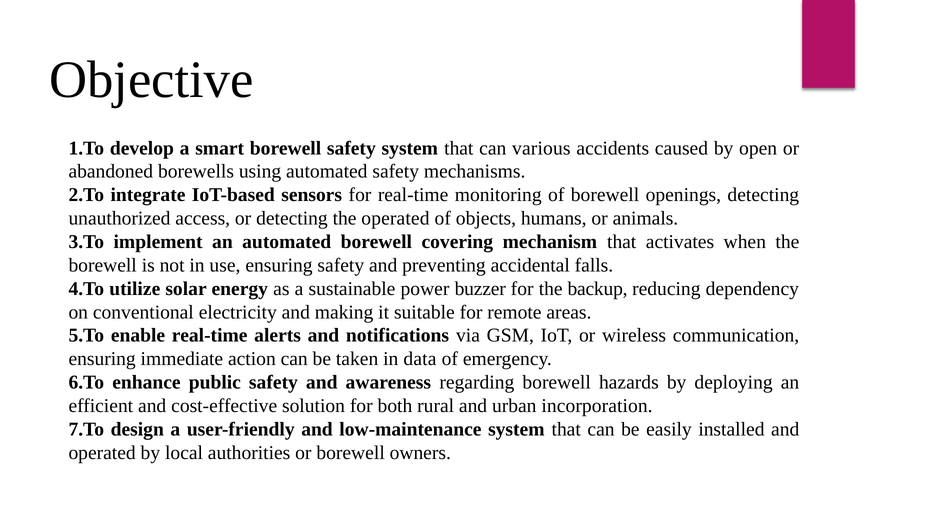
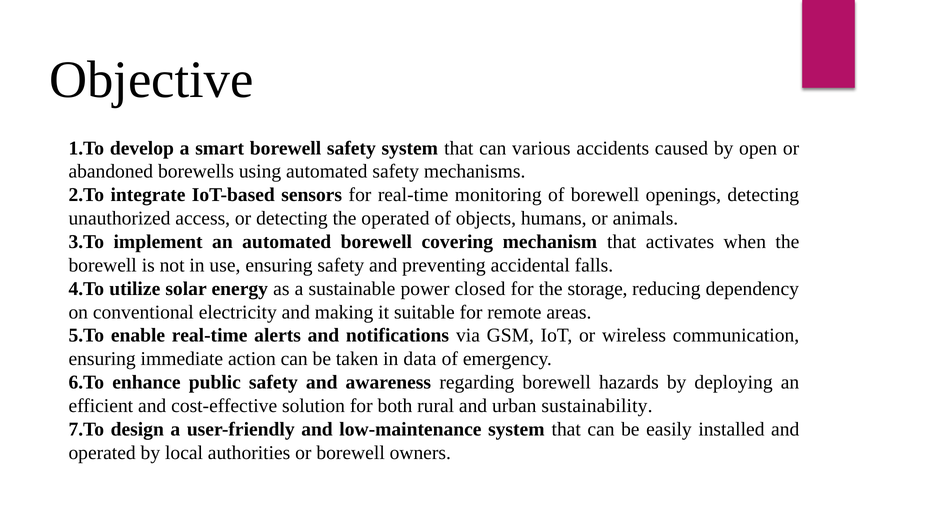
buzzer: buzzer -> closed
backup: backup -> storage
incorporation: incorporation -> sustainability
